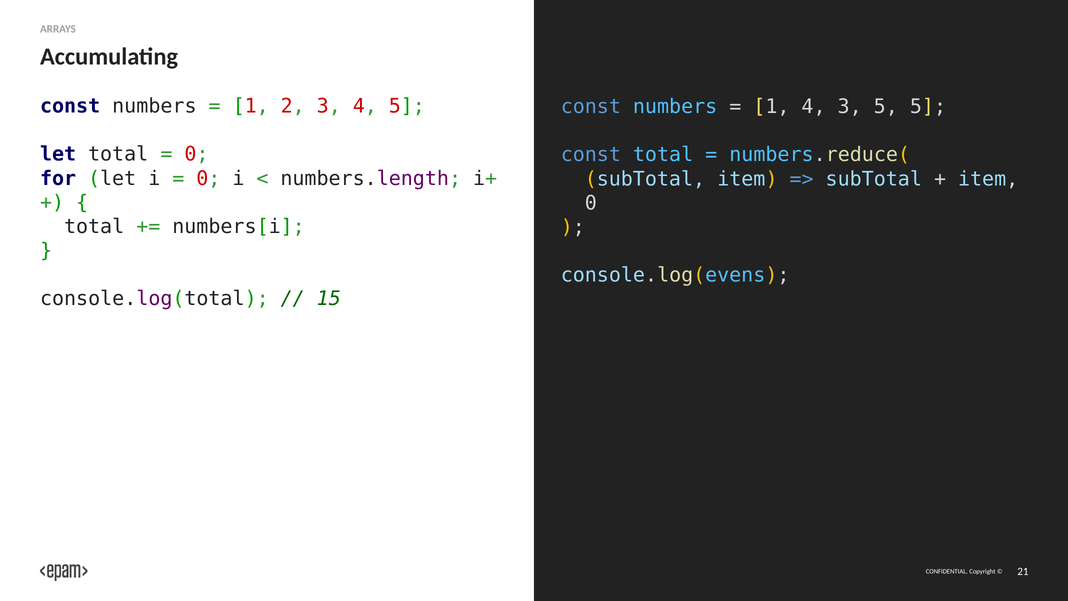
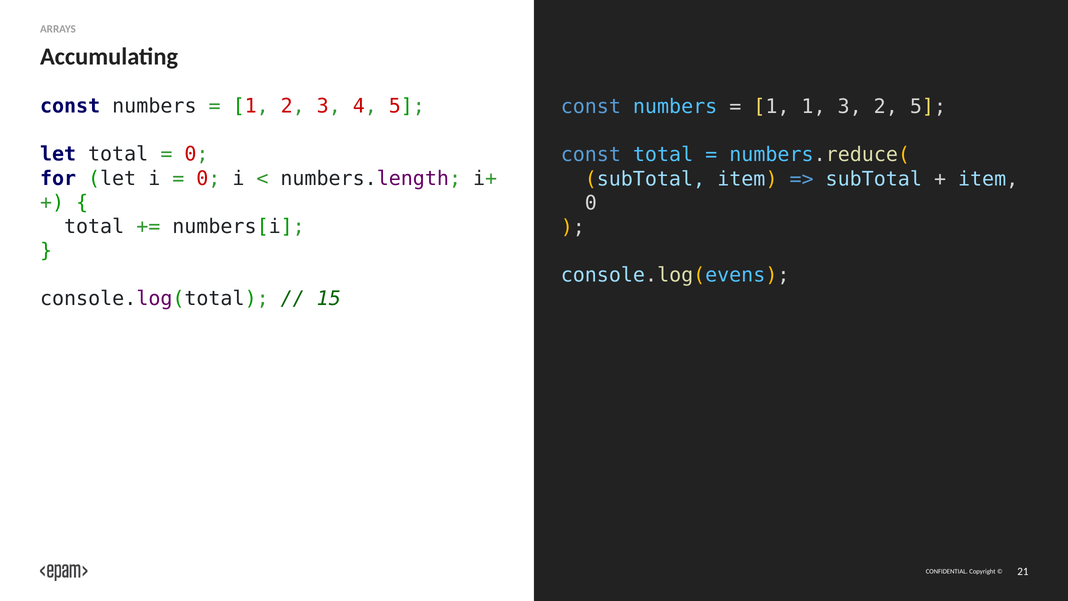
1 4: 4 -> 1
3 5: 5 -> 2
